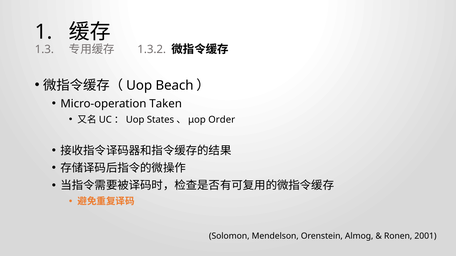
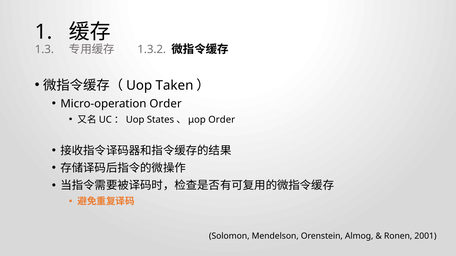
Beach: Beach -> Taken
Micro-operation Taken: Taken -> Order
